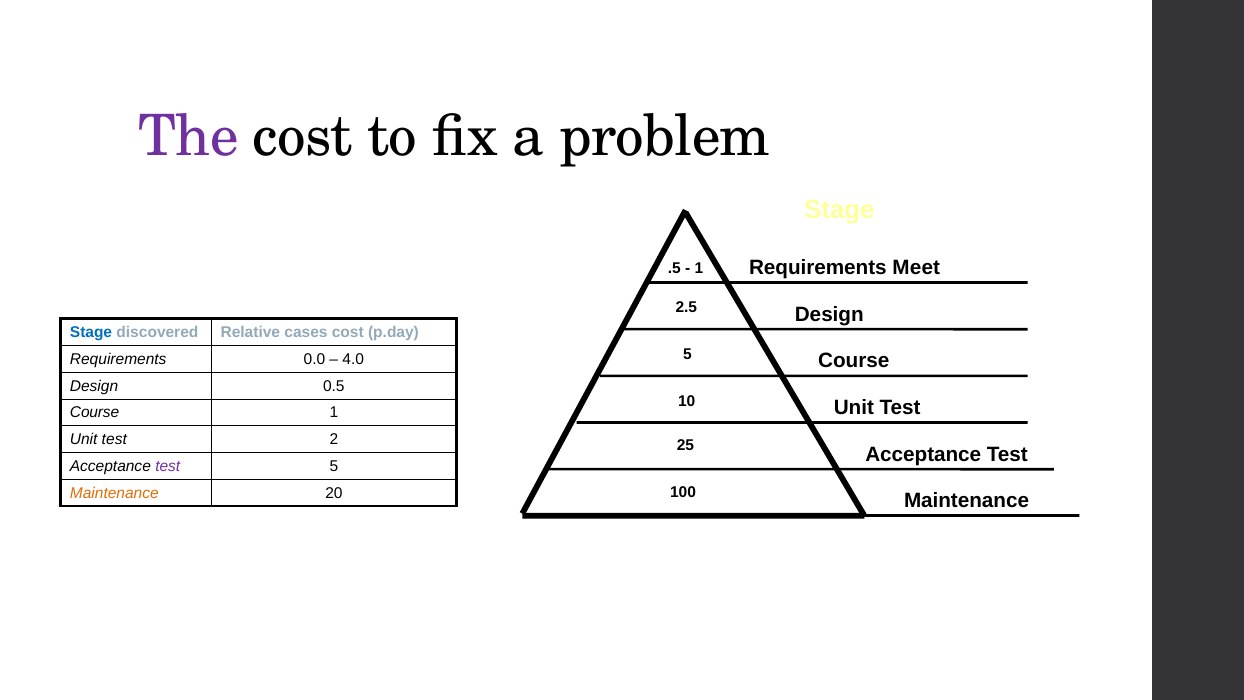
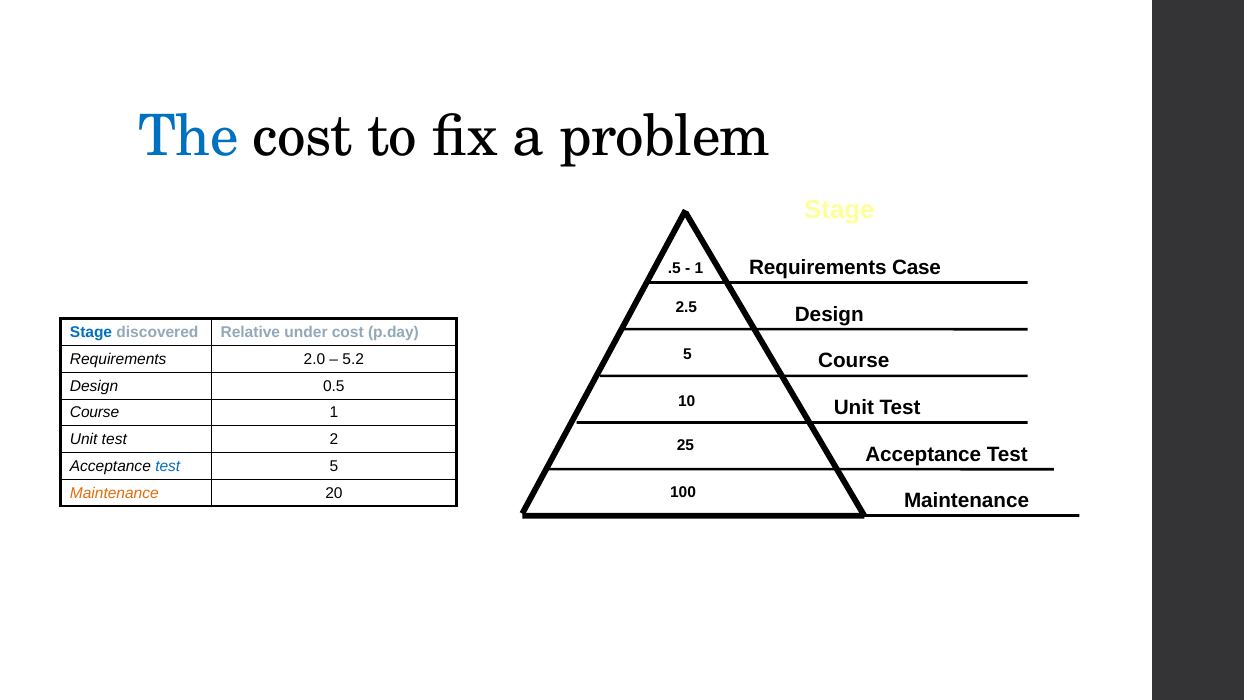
The colour: purple -> blue
Meet: Meet -> Case
cases: cases -> under
0.0: 0.0 -> 2.0
4.0: 4.0 -> 5.2
test at (168, 466) colour: purple -> blue
